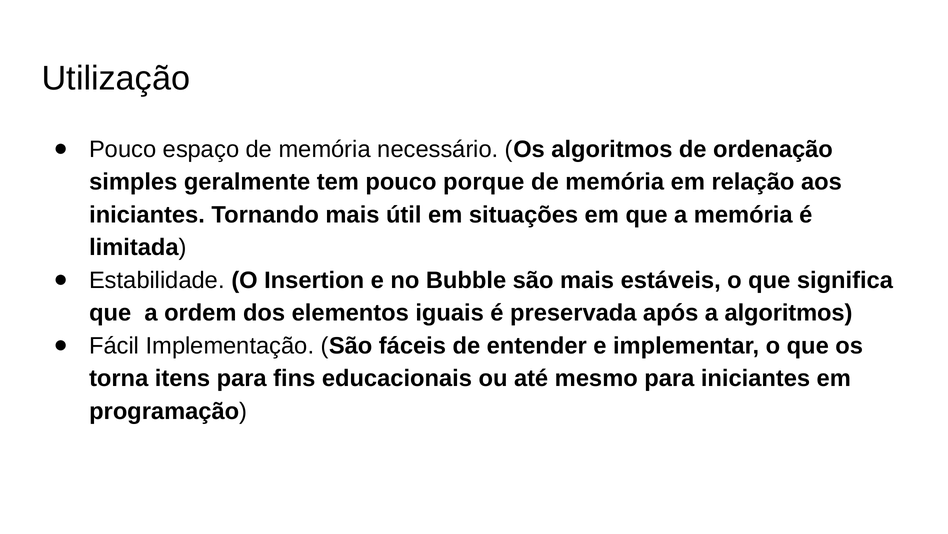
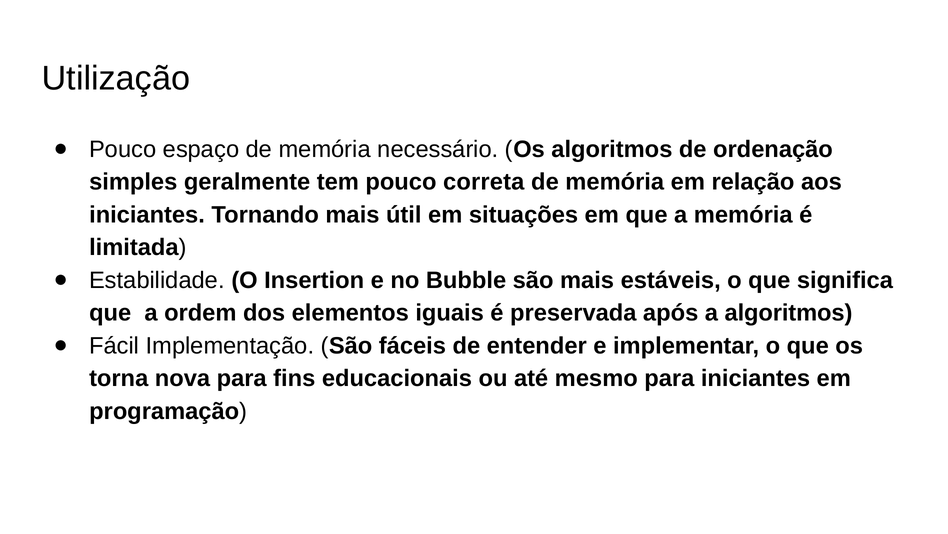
porque: porque -> correta
itens: itens -> nova
